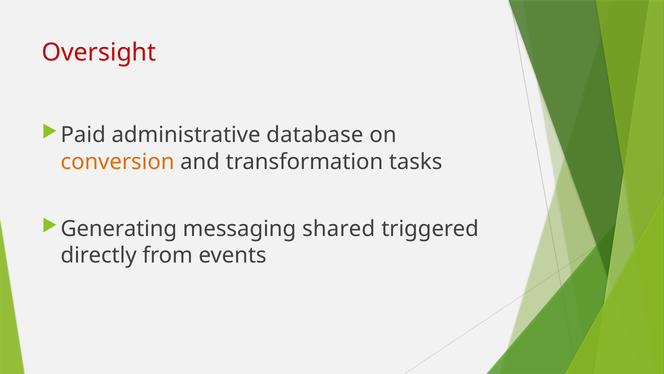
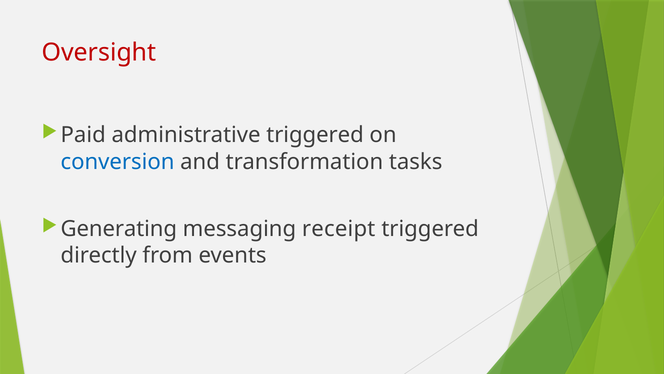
administrative database: database -> triggered
conversion colour: orange -> blue
shared: shared -> receipt
